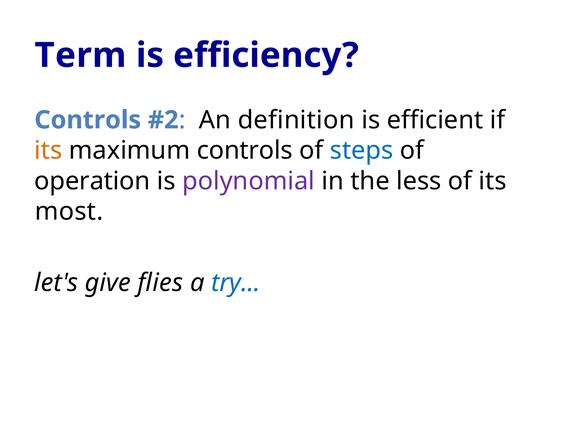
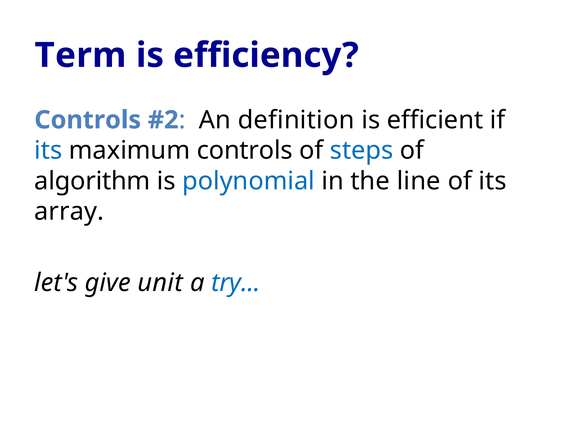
its at (48, 151) colour: orange -> blue
operation: operation -> algorithm
polynomial colour: purple -> blue
less: less -> line
most: most -> array
flies: flies -> unit
